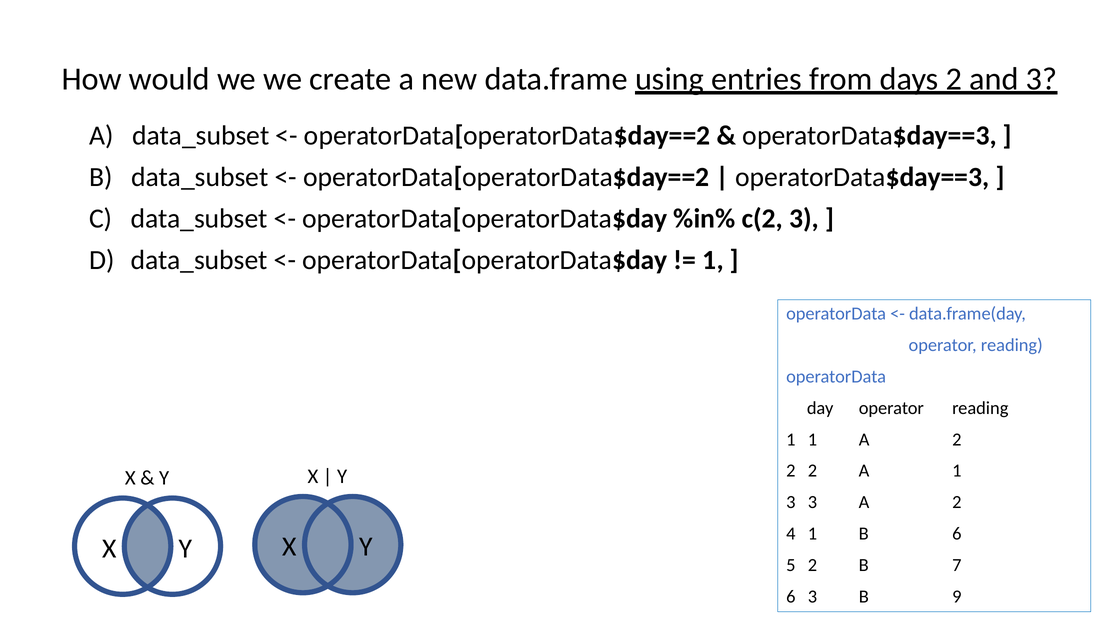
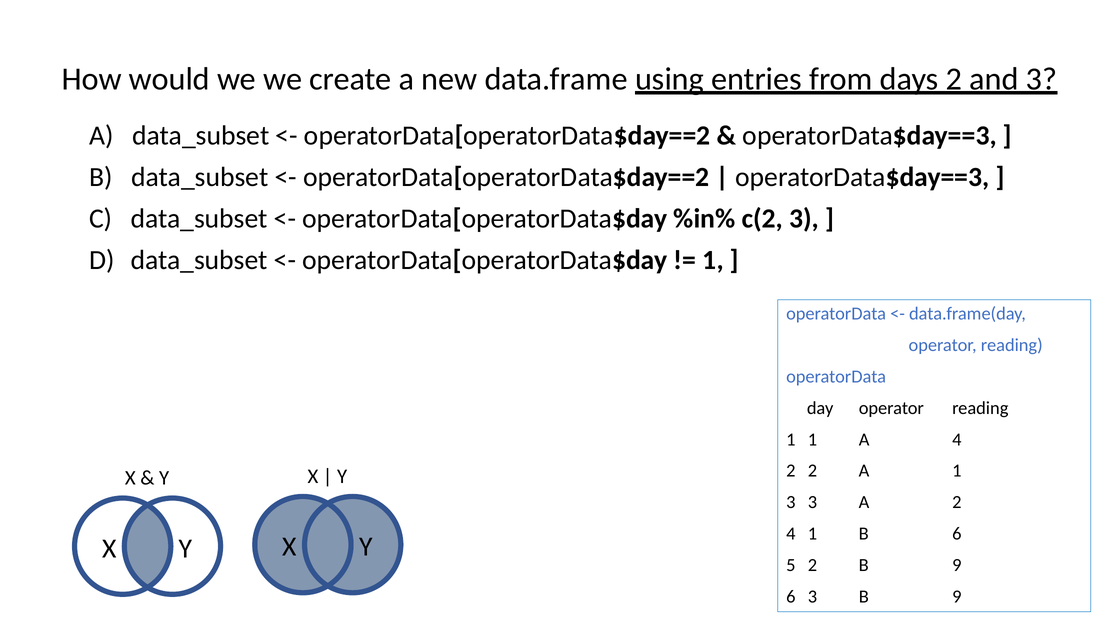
1 A 2: 2 -> 4
2 B 7: 7 -> 9
